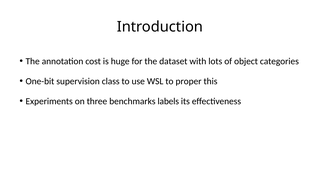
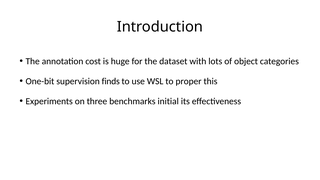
class: class -> finds
labels: labels -> initial
